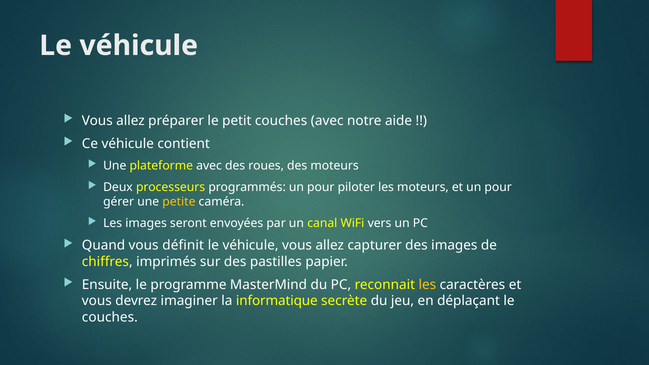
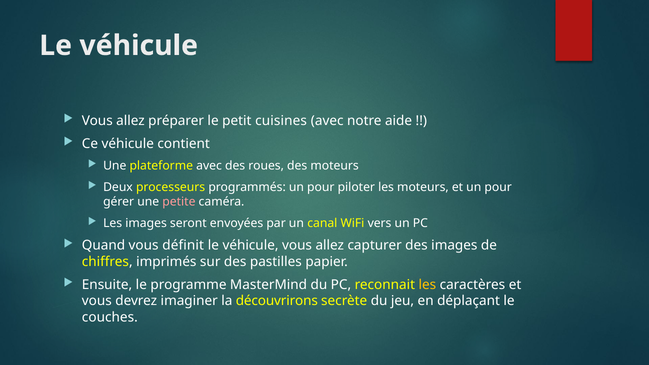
petit couches: couches -> cuisines
petite colour: yellow -> pink
informatique: informatique -> découvrirons
